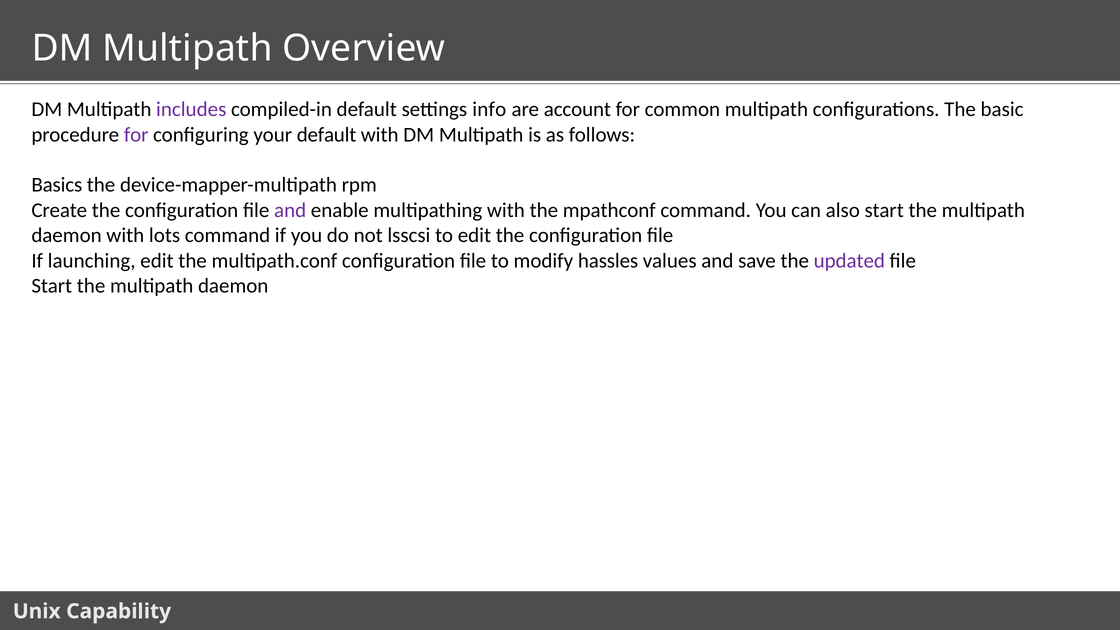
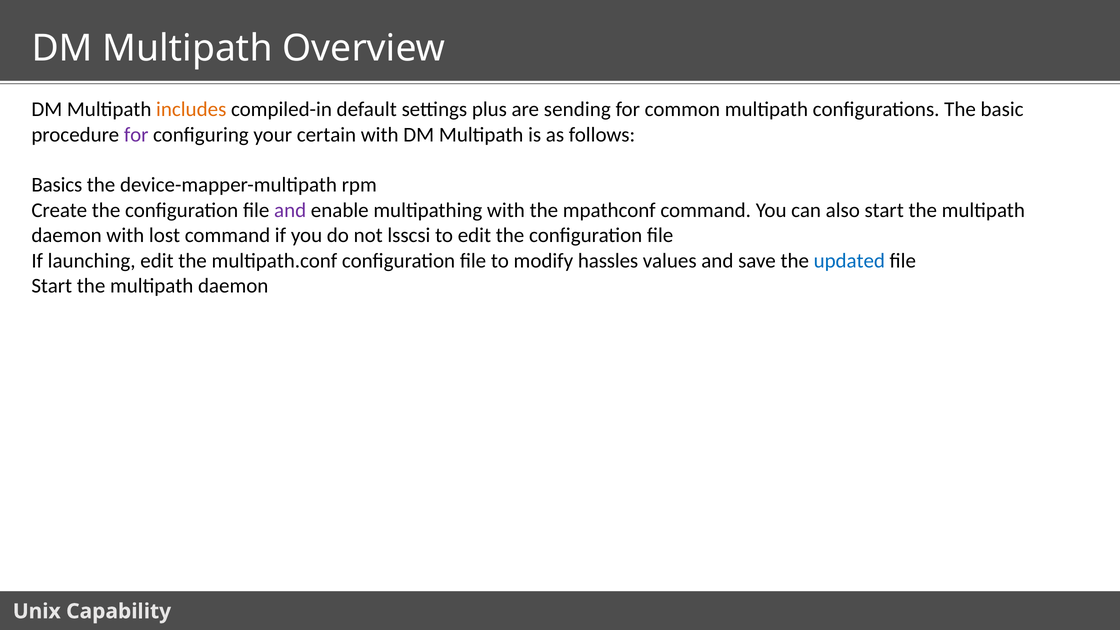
includes colour: purple -> orange
info: info -> plus
account: account -> sending
your default: default -> certain
lots: lots -> lost
updated colour: purple -> blue
